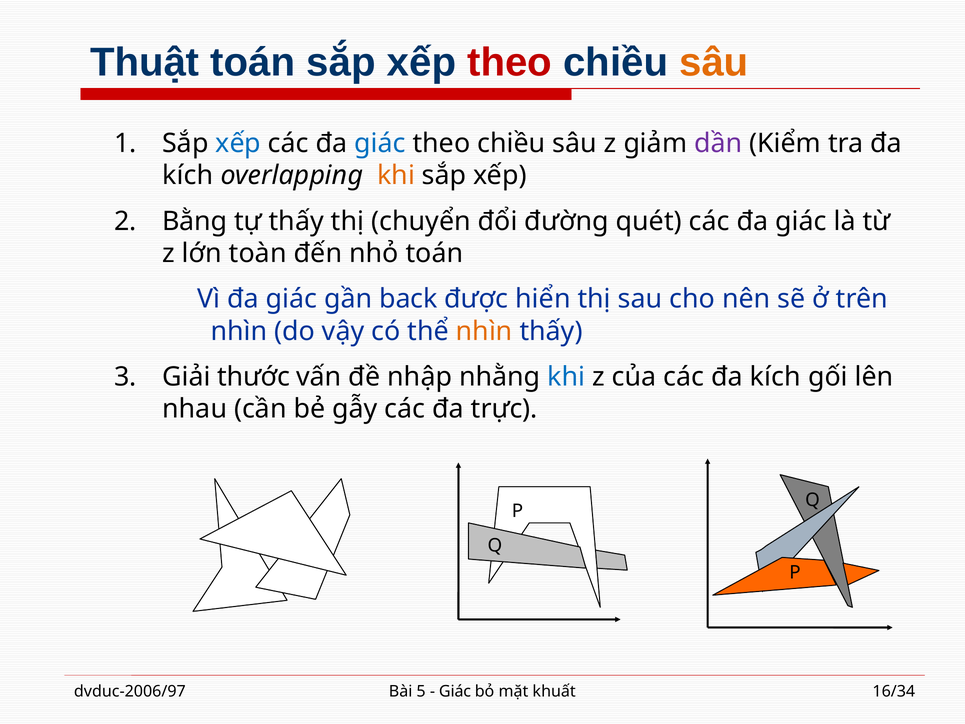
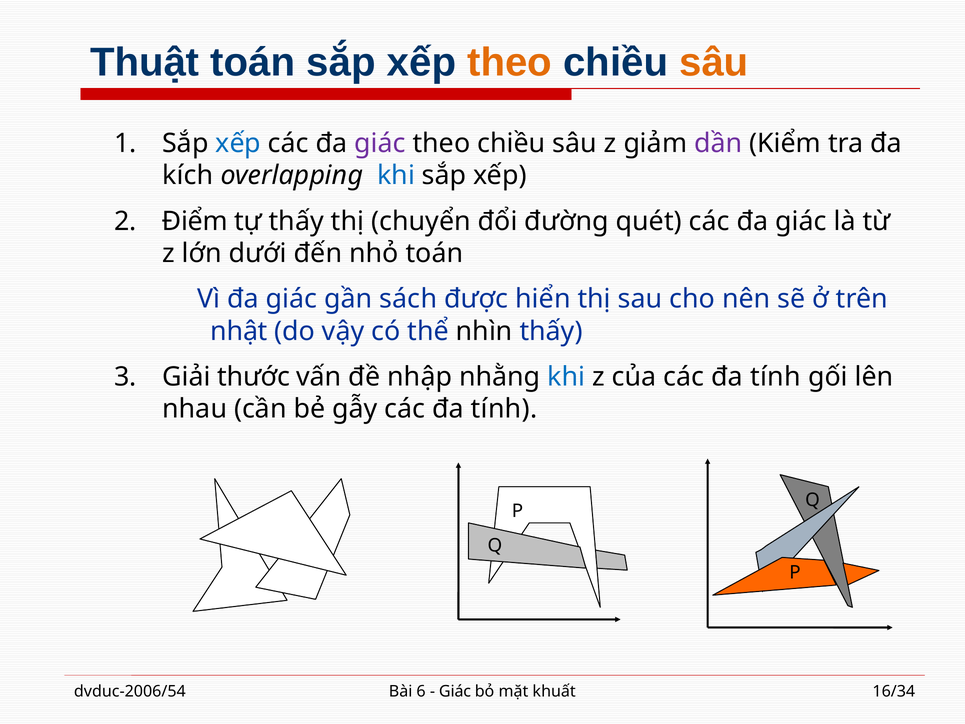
theo at (510, 62) colour: red -> orange
giác at (380, 143) colour: blue -> purple
khi at (396, 176) colour: orange -> blue
Bằng: Bằng -> Điểm
toàn: toàn -> dưới
back: back -> sách
nhìn at (239, 331): nhìn -> nhật
nhìn at (484, 331) colour: orange -> black
của các đa kích: kích -> tính
gẫy các đa trực: trực -> tính
dvduc-2006/97: dvduc-2006/97 -> dvduc-2006/54
5: 5 -> 6
